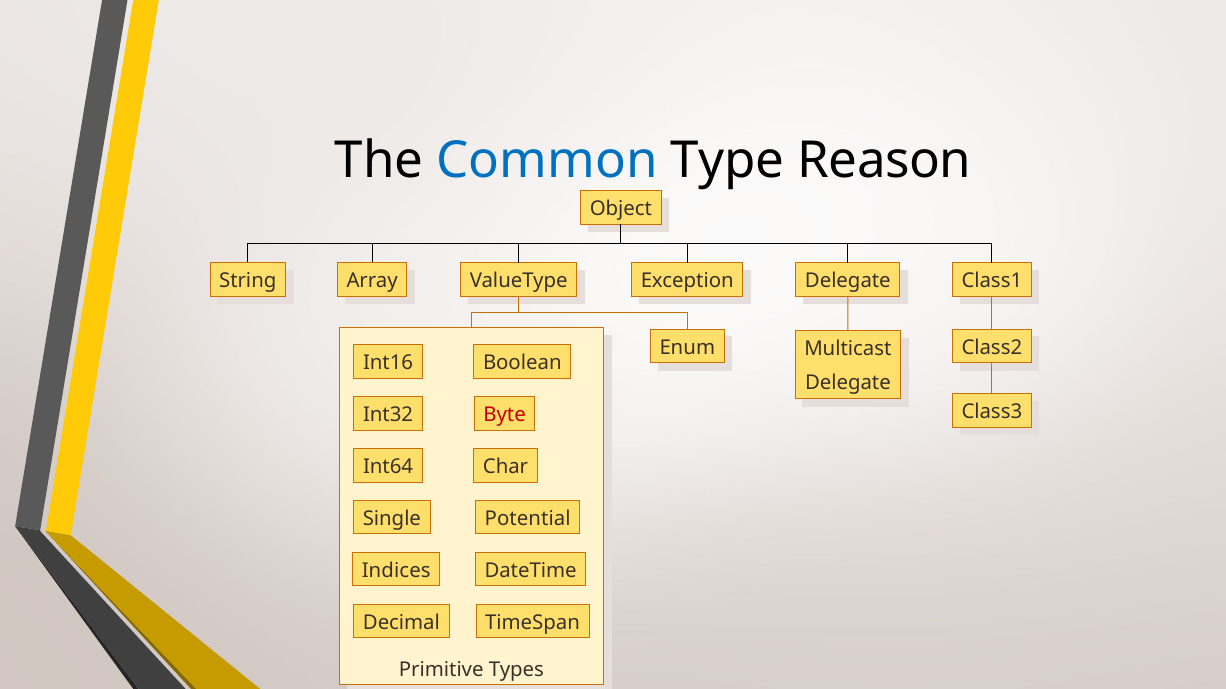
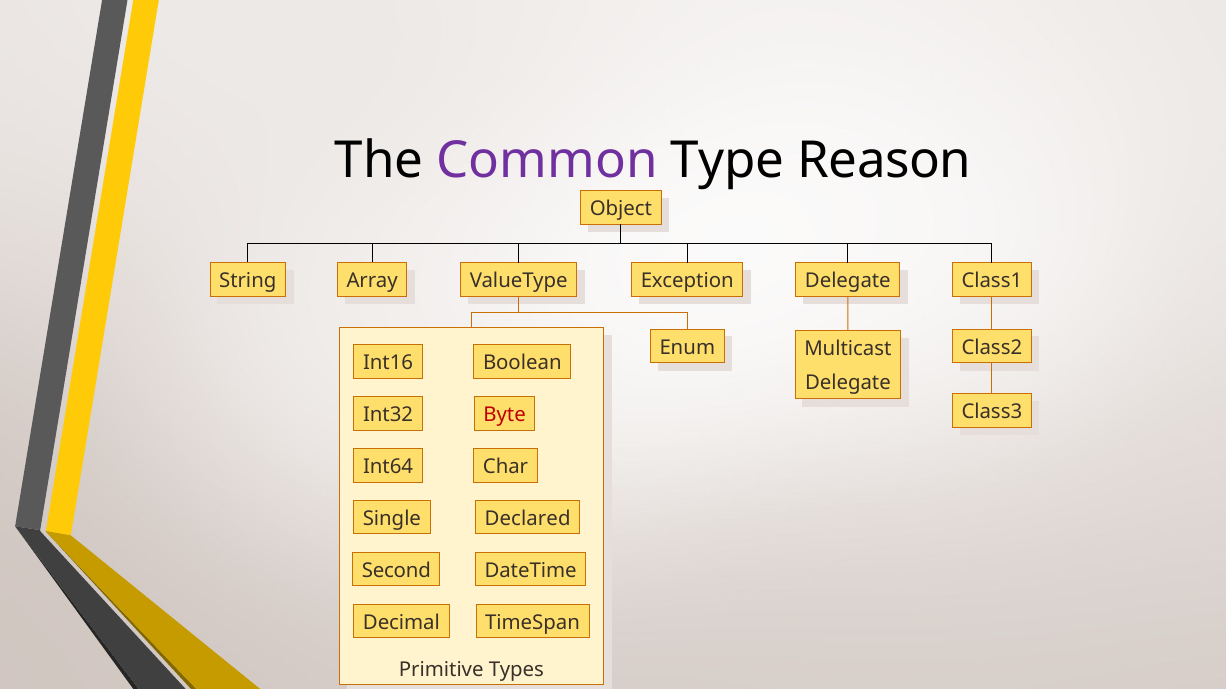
Common colour: blue -> purple
Potential: Potential -> Declared
Indices: Indices -> Second
